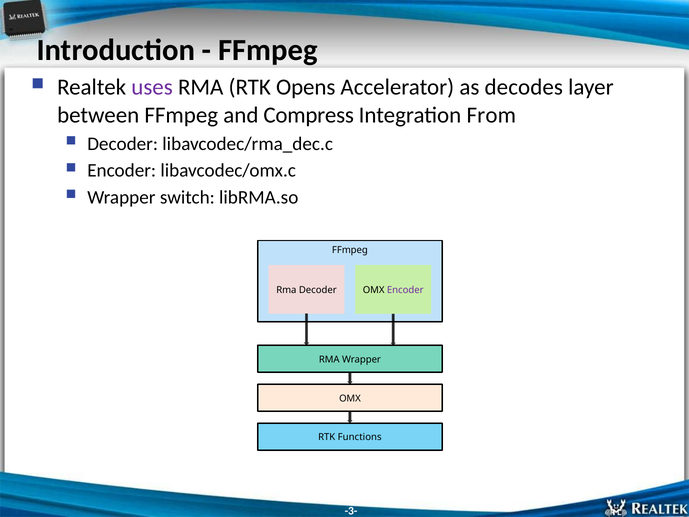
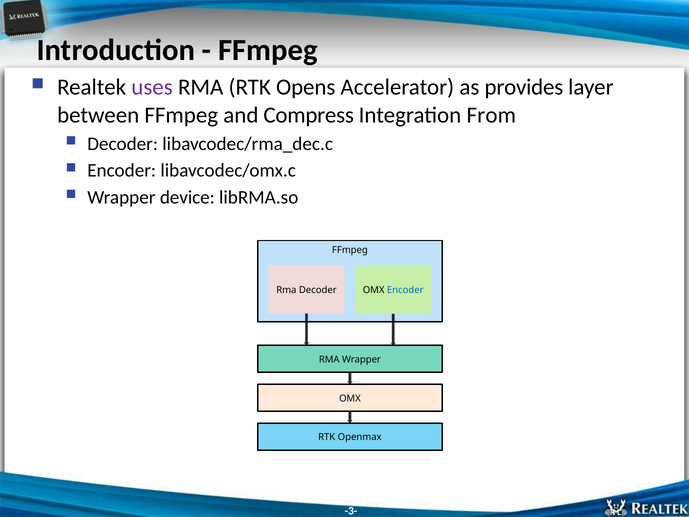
decodes: decodes -> provides
switch: switch -> device
Encoder at (405, 290) colour: purple -> blue
Functions: Functions -> Openmax
